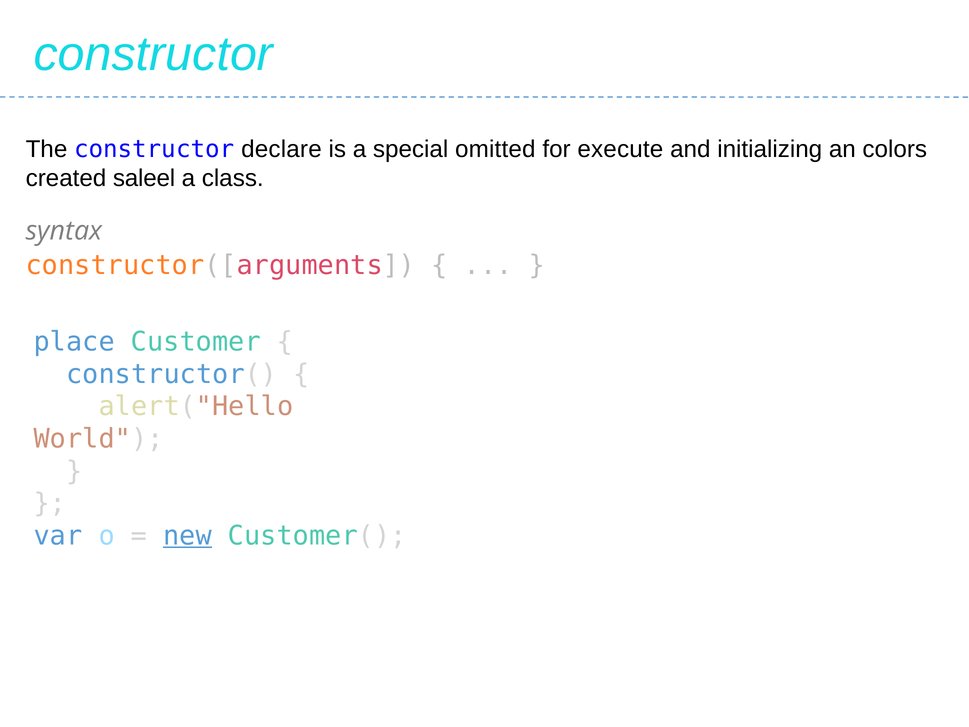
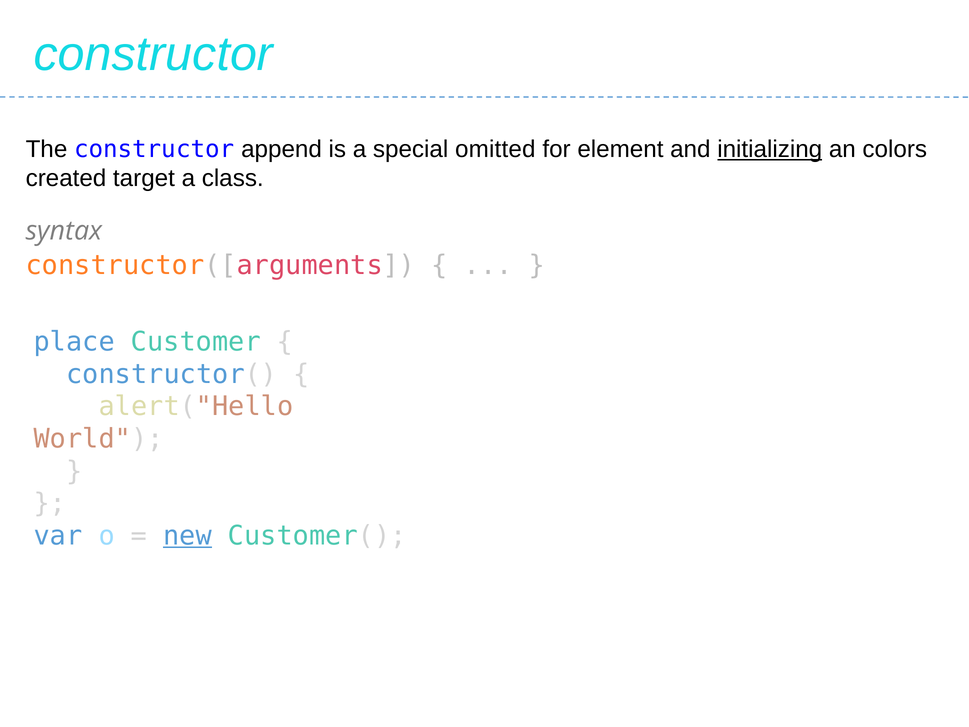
declare: declare -> append
execute: execute -> element
initializing underline: none -> present
saleel: saleel -> target
